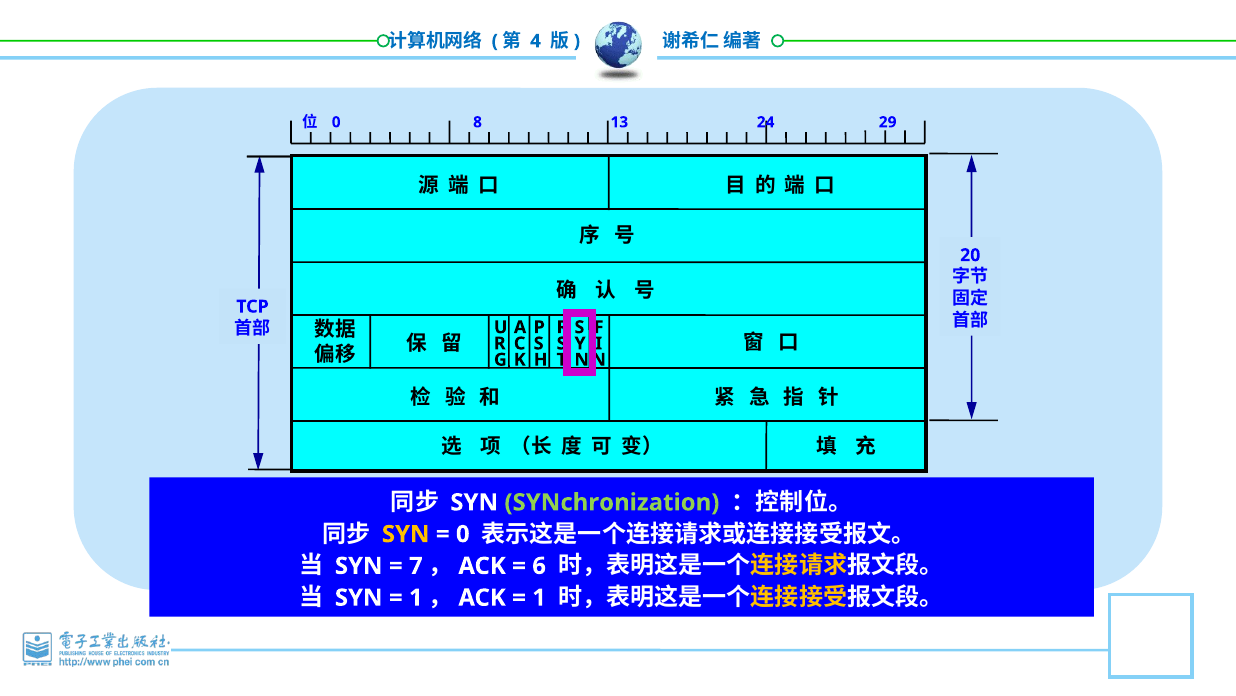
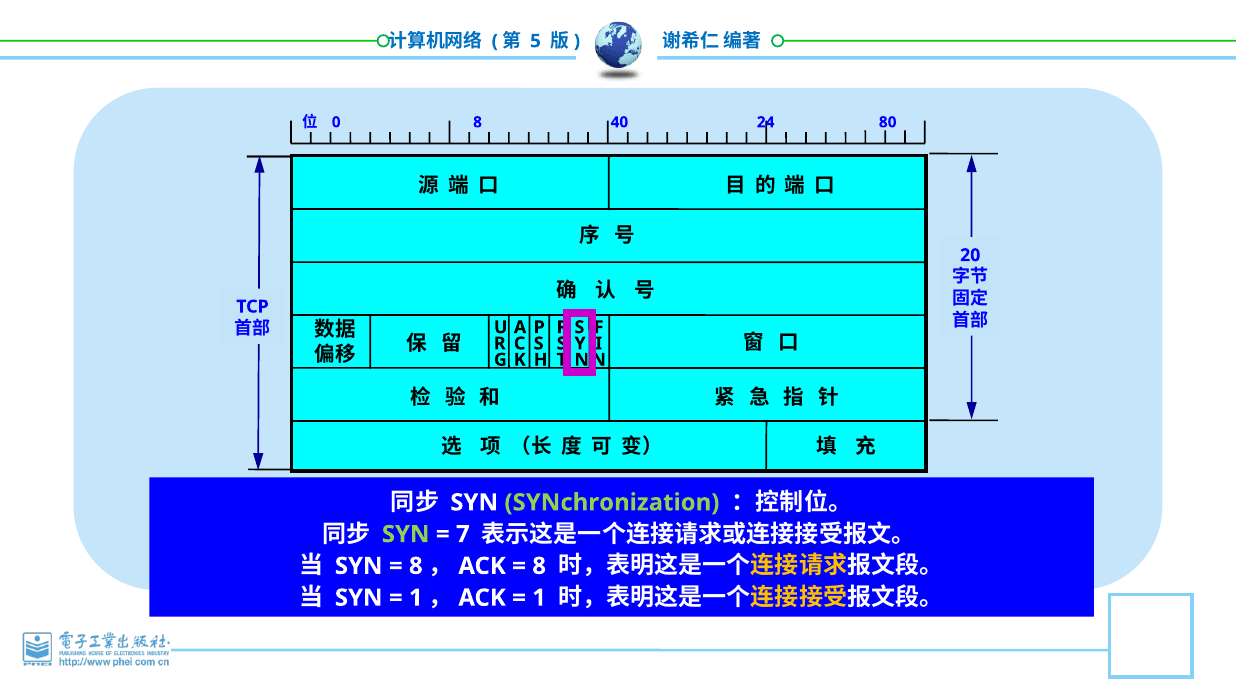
4: 4 -> 5
13: 13 -> 40
29: 29 -> 80
SYN at (406, 534) colour: yellow -> light green
0 at (463, 534): 0 -> 7
7 at (416, 565): 7 -> 8
6 at (539, 565): 6 -> 8
